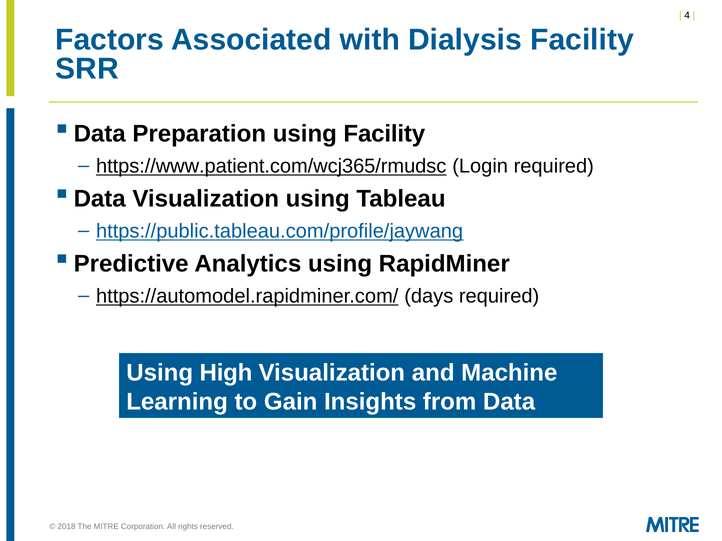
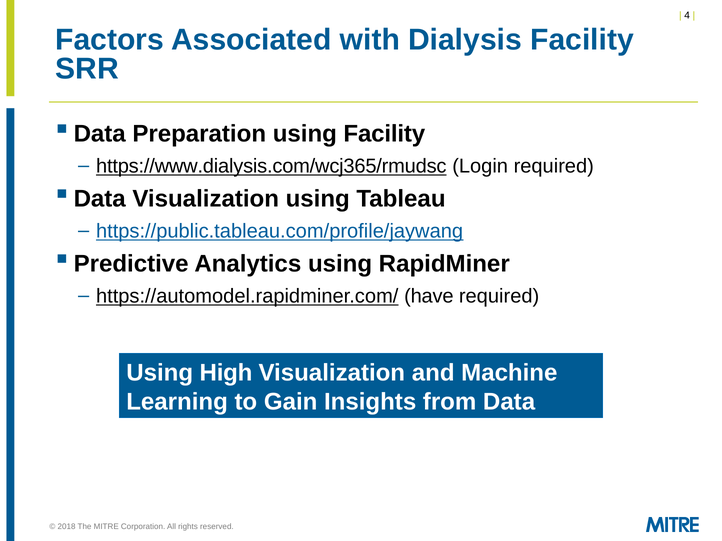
https://www.patient.com/wcj365/rmudsc: https://www.patient.com/wcj365/rmudsc -> https://www.dialysis.com/wcj365/rmudsc
days: days -> have
